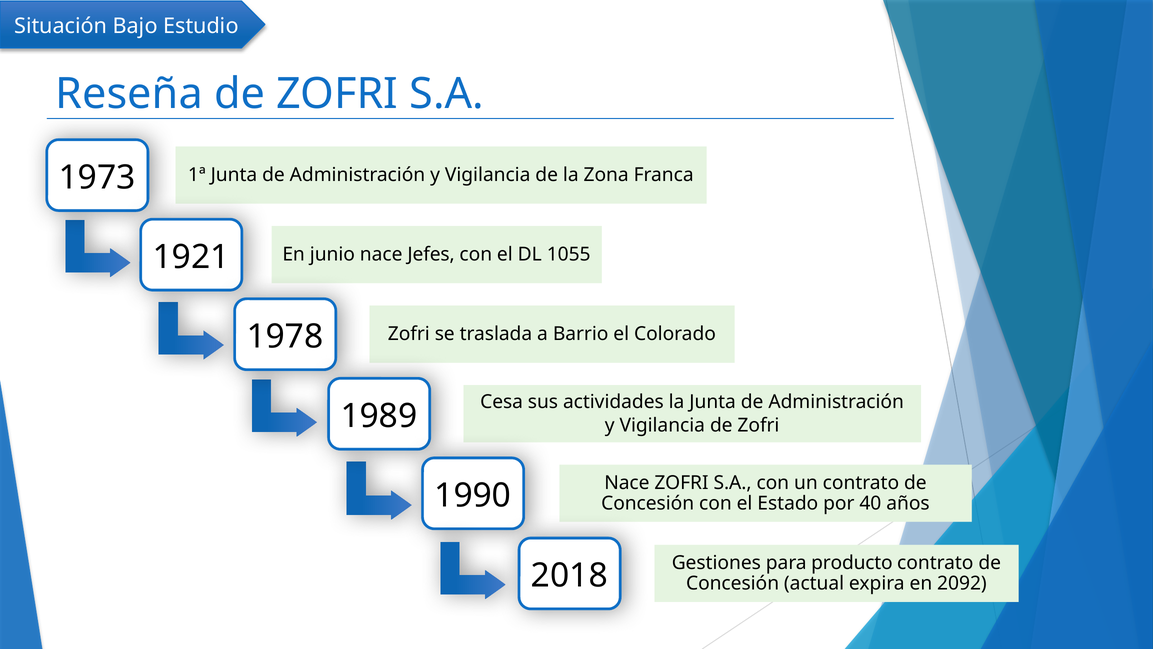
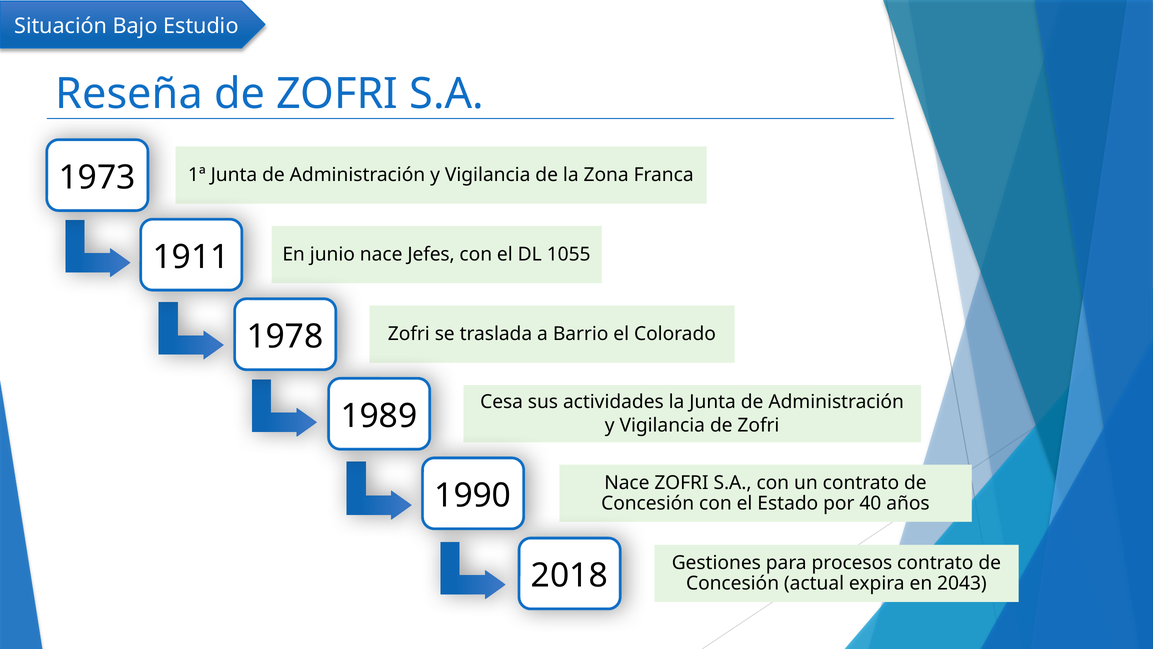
1921: 1921 -> 1911
producto: producto -> procesos
2092: 2092 -> 2043
